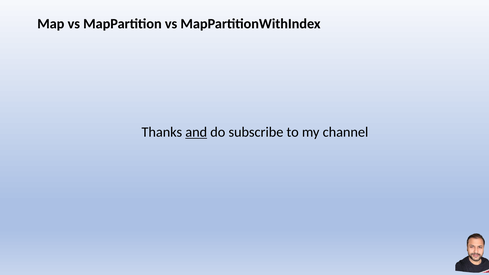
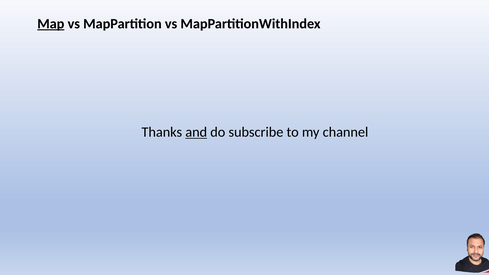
Map underline: none -> present
